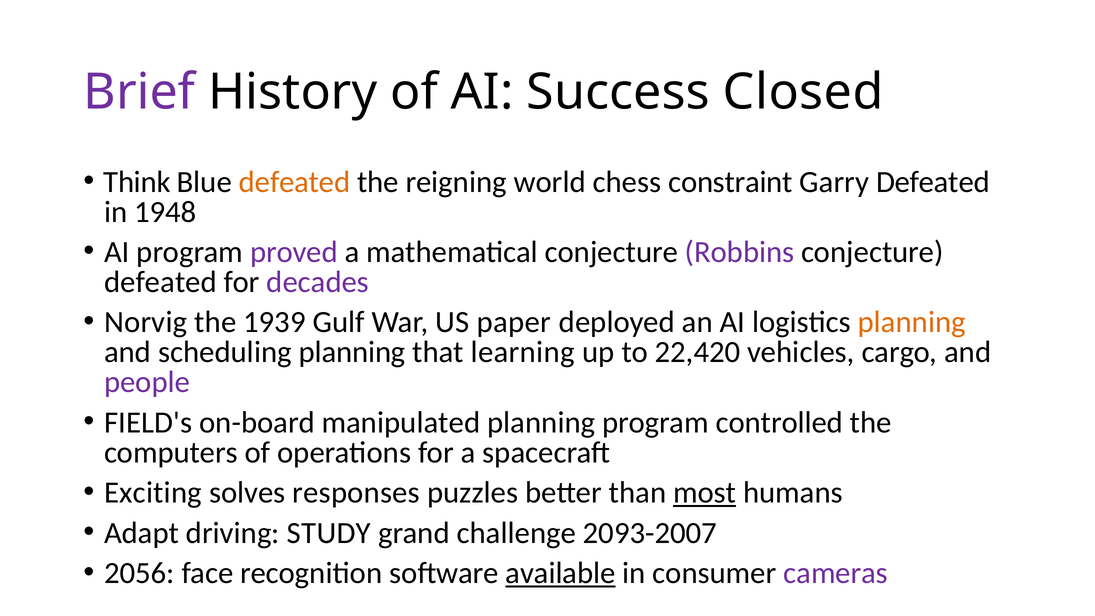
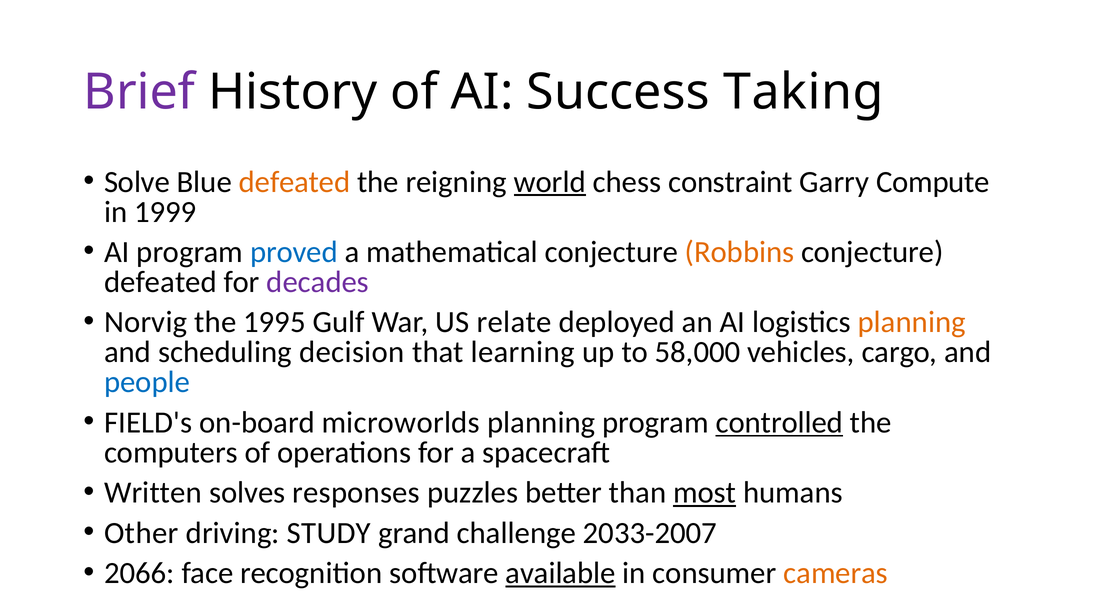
Closed: Closed -> Taking
Think: Think -> Solve
world underline: none -> present
Garry Defeated: Defeated -> Compute
1948: 1948 -> 1999
proved colour: purple -> blue
Robbins colour: purple -> orange
1939: 1939 -> 1995
paper: paper -> relate
scheduling planning: planning -> decision
22,420: 22,420 -> 58,000
people colour: purple -> blue
manipulated: manipulated -> microworlds
controlled underline: none -> present
Exciting: Exciting -> Written
Adapt: Adapt -> Other
2093-2007: 2093-2007 -> 2033-2007
2056: 2056 -> 2066
cameras colour: purple -> orange
